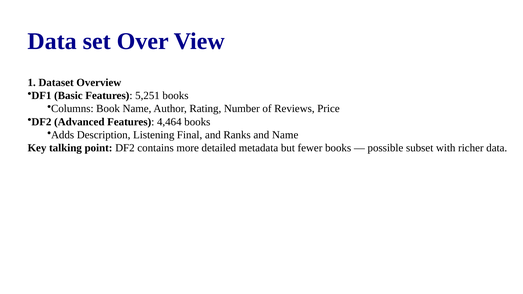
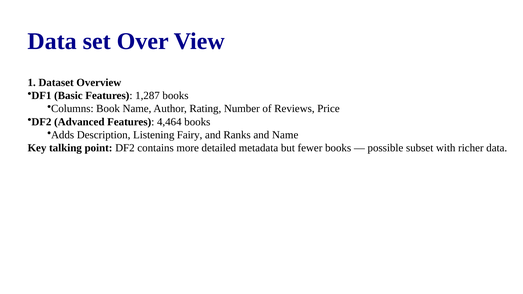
5,251: 5,251 -> 1,287
Final: Final -> Fairy
